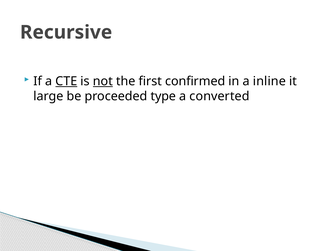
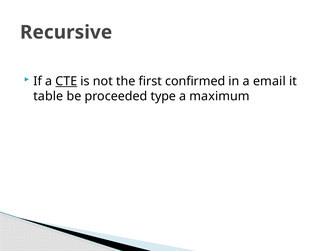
not underline: present -> none
inline: inline -> email
large: large -> table
converted: converted -> maximum
